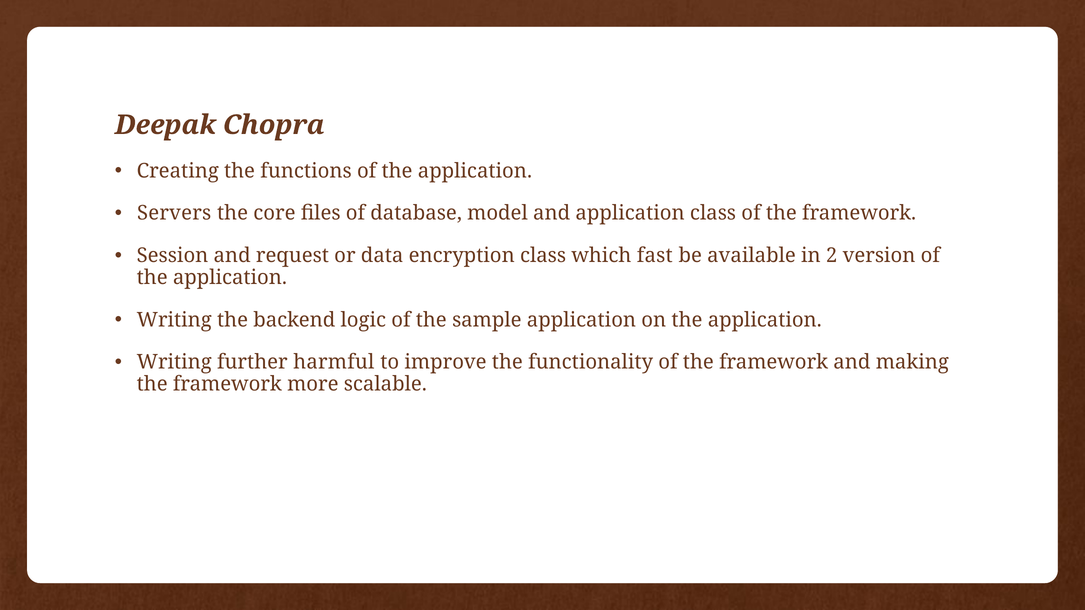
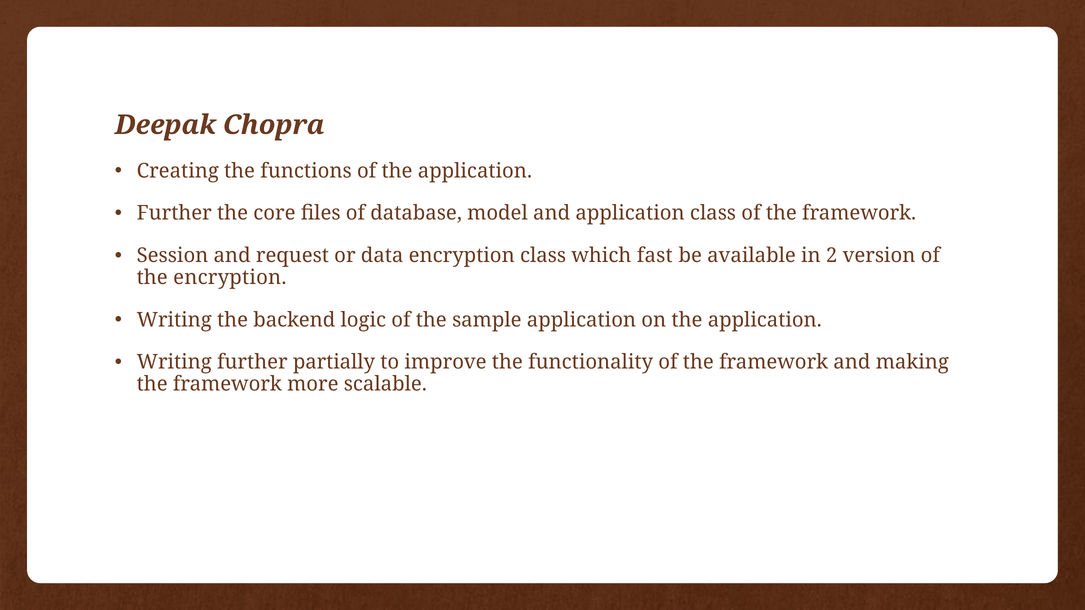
Servers at (174, 213): Servers -> Further
application at (230, 278): application -> encryption
harmful: harmful -> partially
